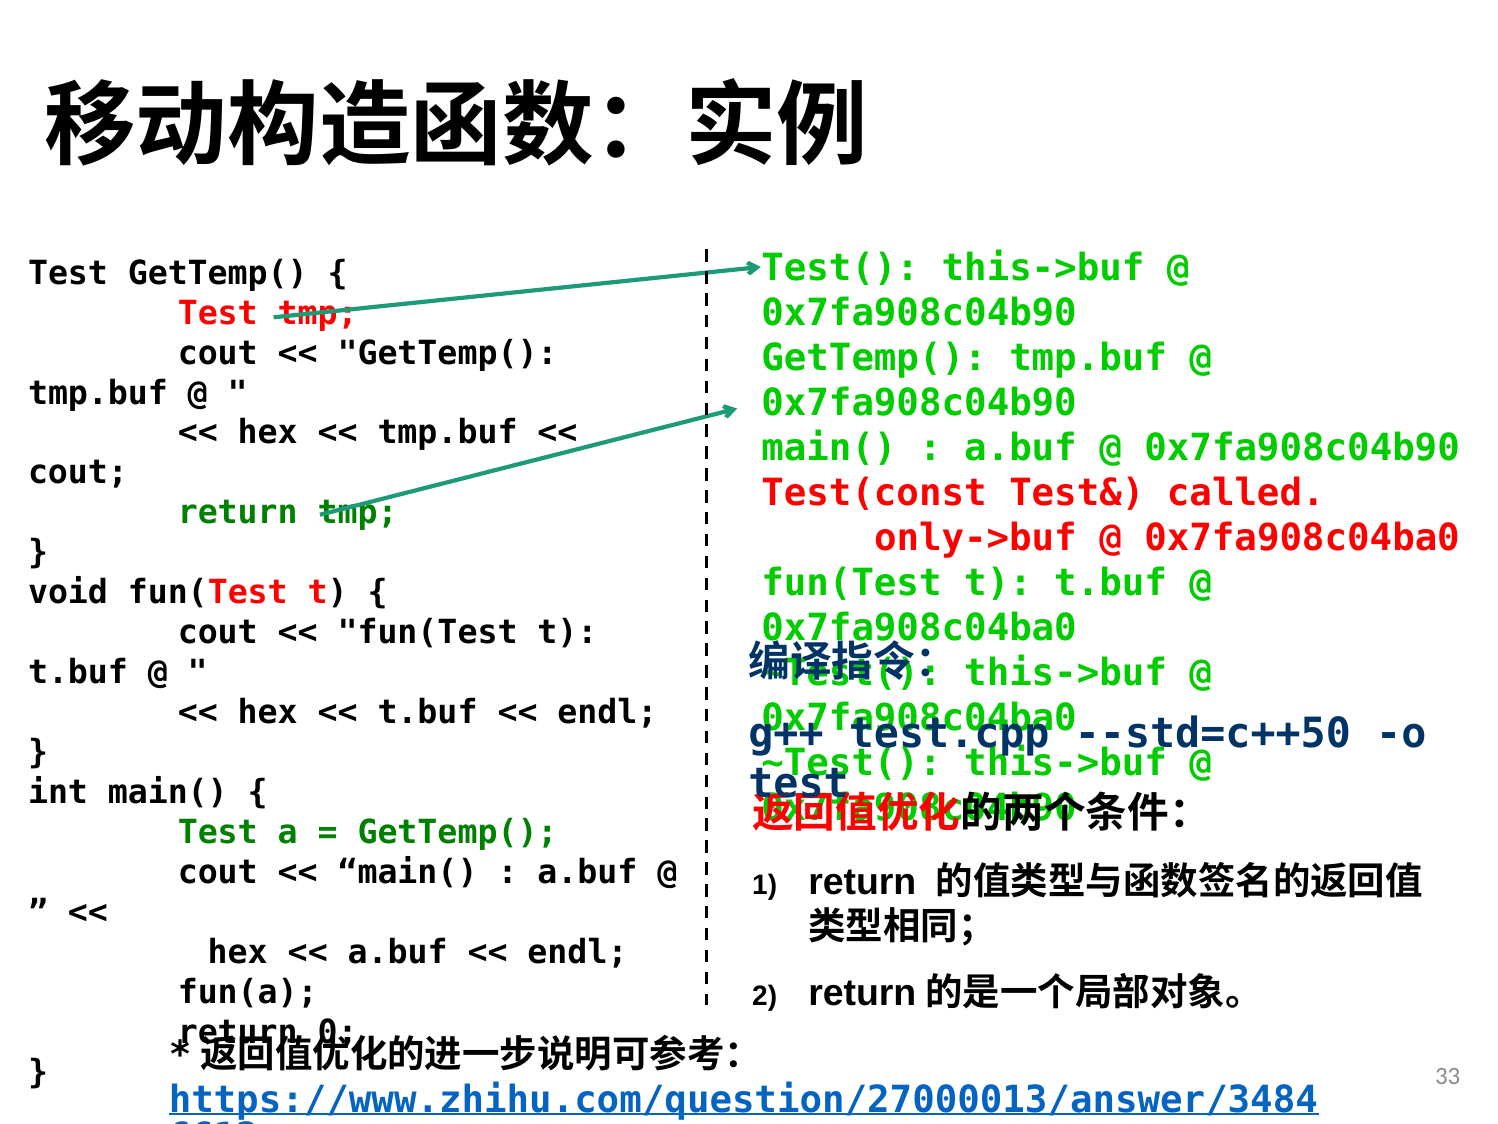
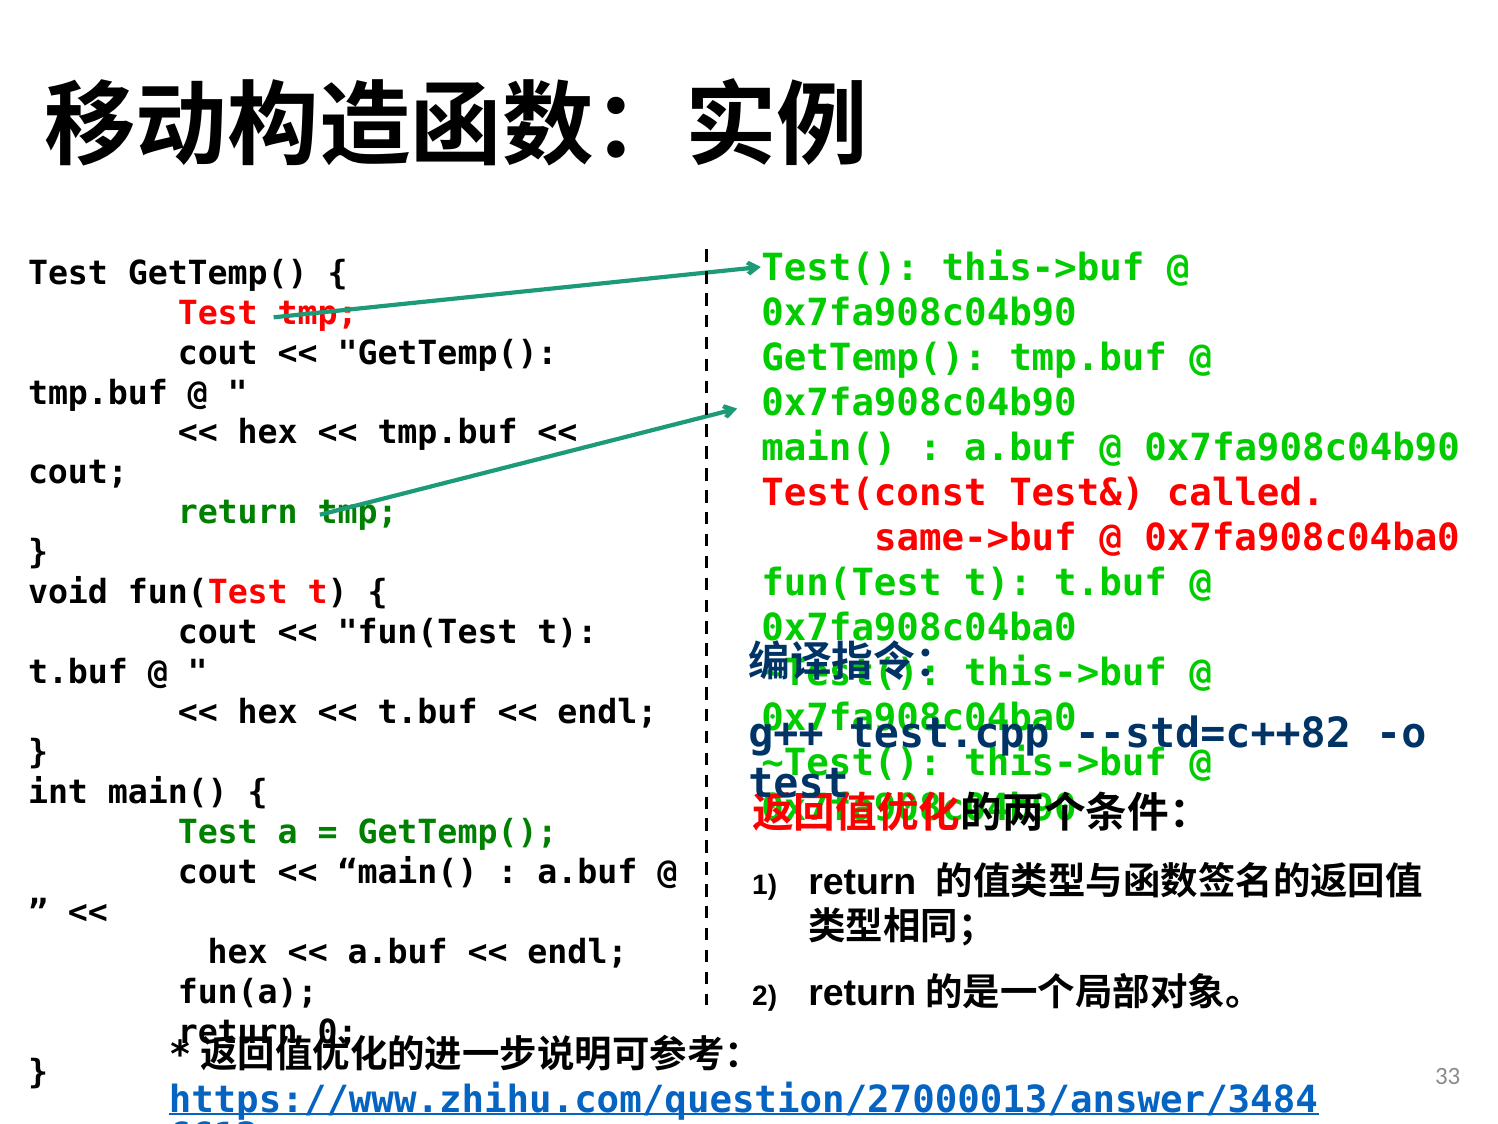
only->buf: only->buf -> same->buf
--std=c++50: --std=c++50 -> --std=c++82
